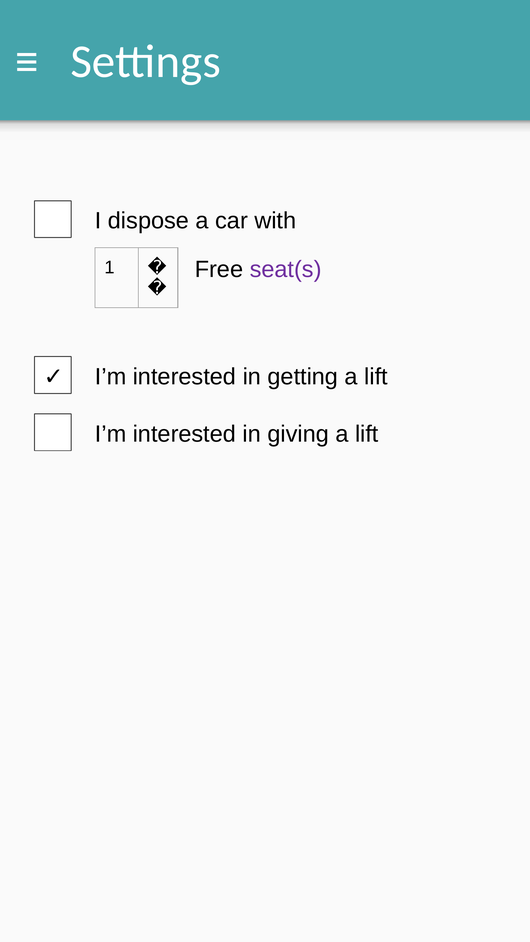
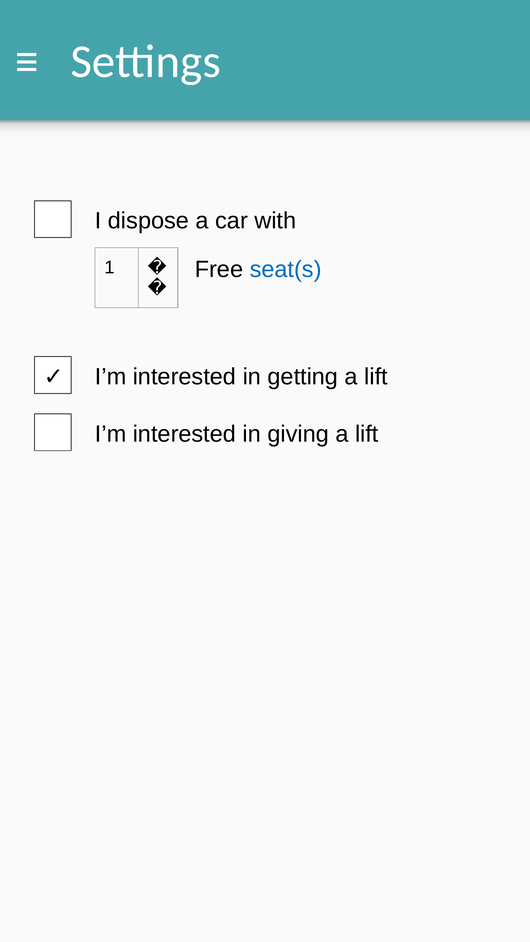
seat(s colour: purple -> blue
